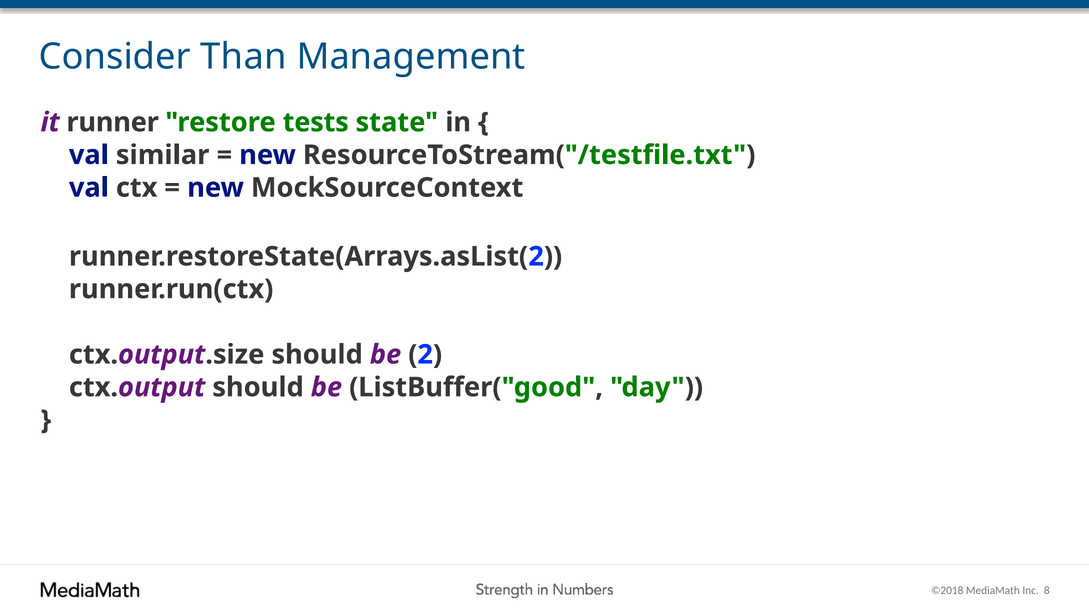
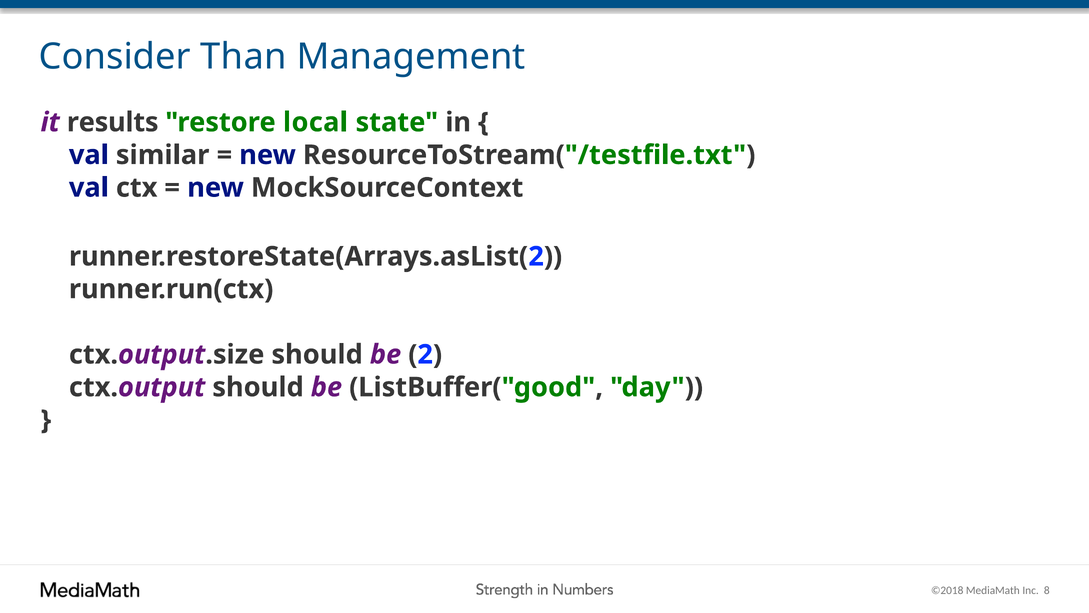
runner: runner -> results
tests: tests -> local
